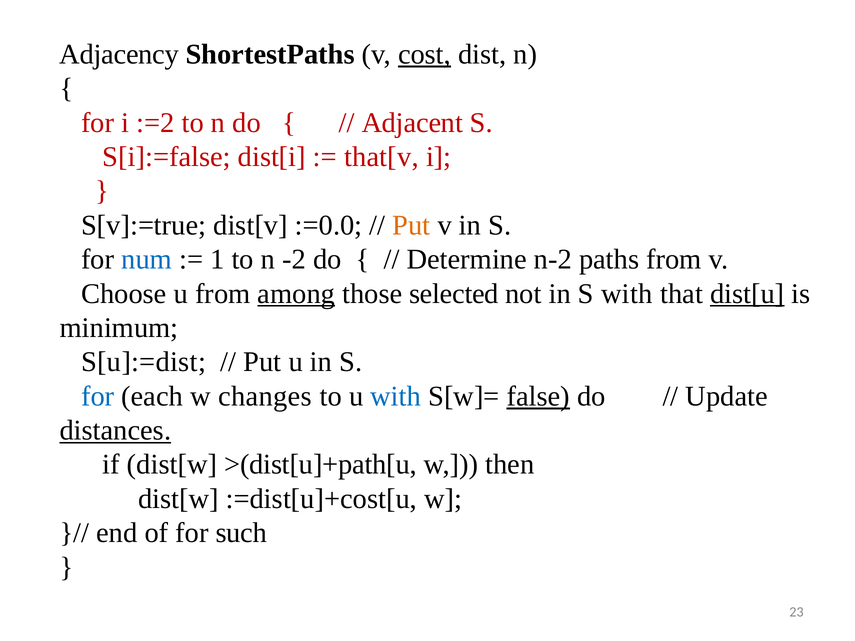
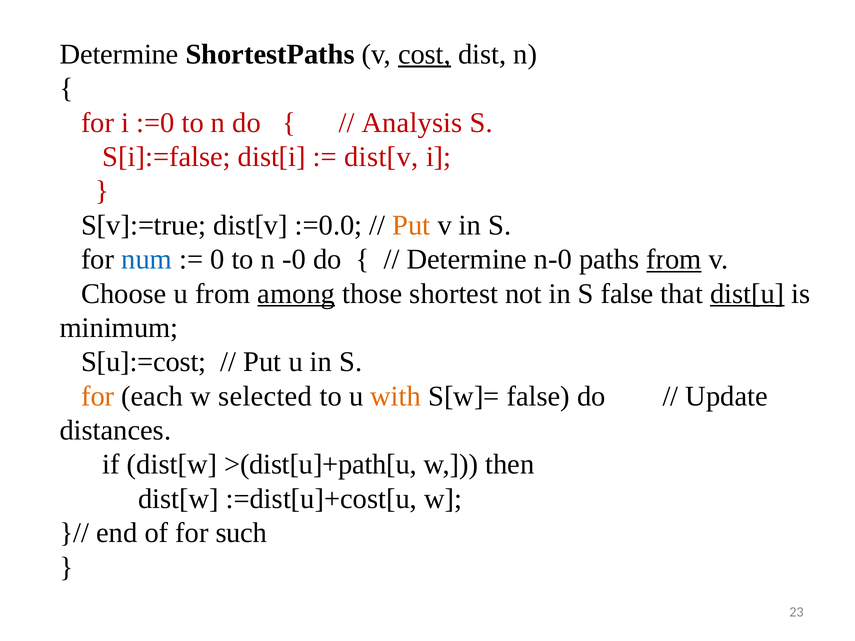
Adjacency at (119, 54): Adjacency -> Determine
:=2: :=2 -> :=0
Adjacent: Adjacent -> Analysis
that[v at (381, 157): that[v -> dist[v
1: 1 -> 0
-2: -2 -> -0
n-2: n-2 -> n-0
from at (674, 260) underline: none -> present
selected: selected -> shortest
S with: with -> false
S[u]:=dist: S[u]:=dist -> S[u]:=cost
for at (98, 396) colour: blue -> orange
changes: changes -> selected
with at (396, 396) colour: blue -> orange
false at (538, 396) underline: present -> none
distances underline: present -> none
